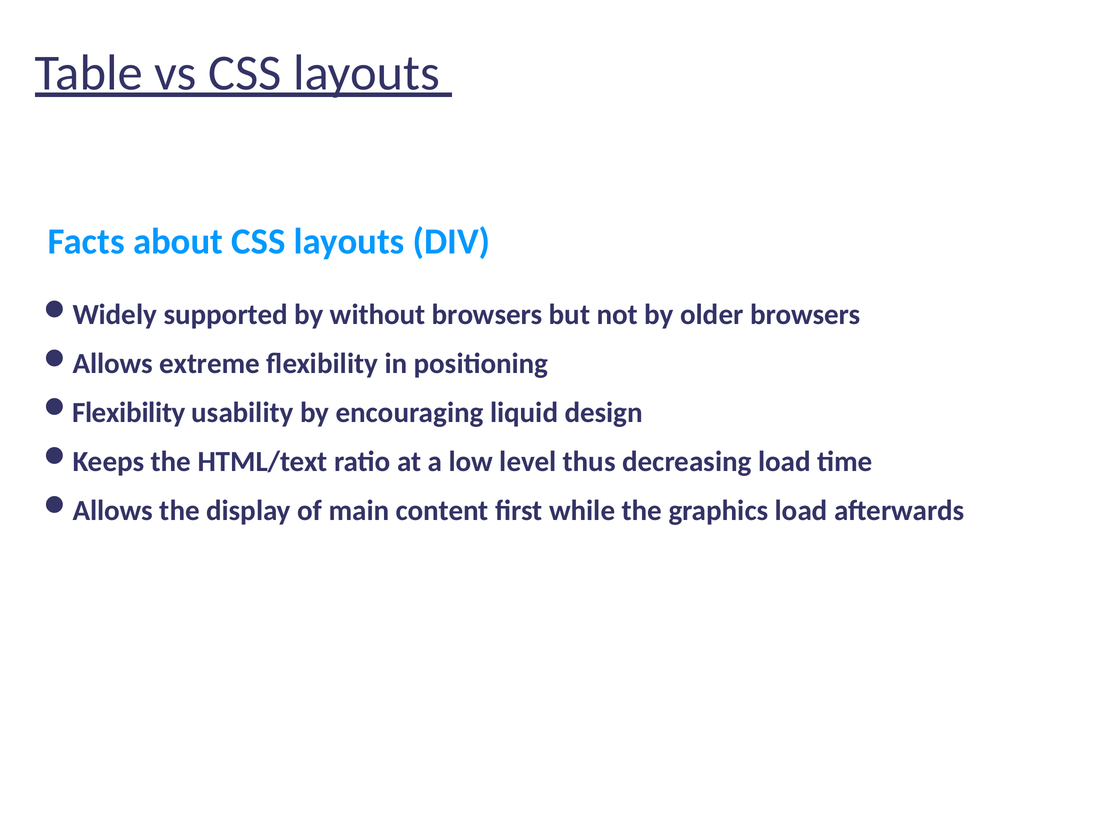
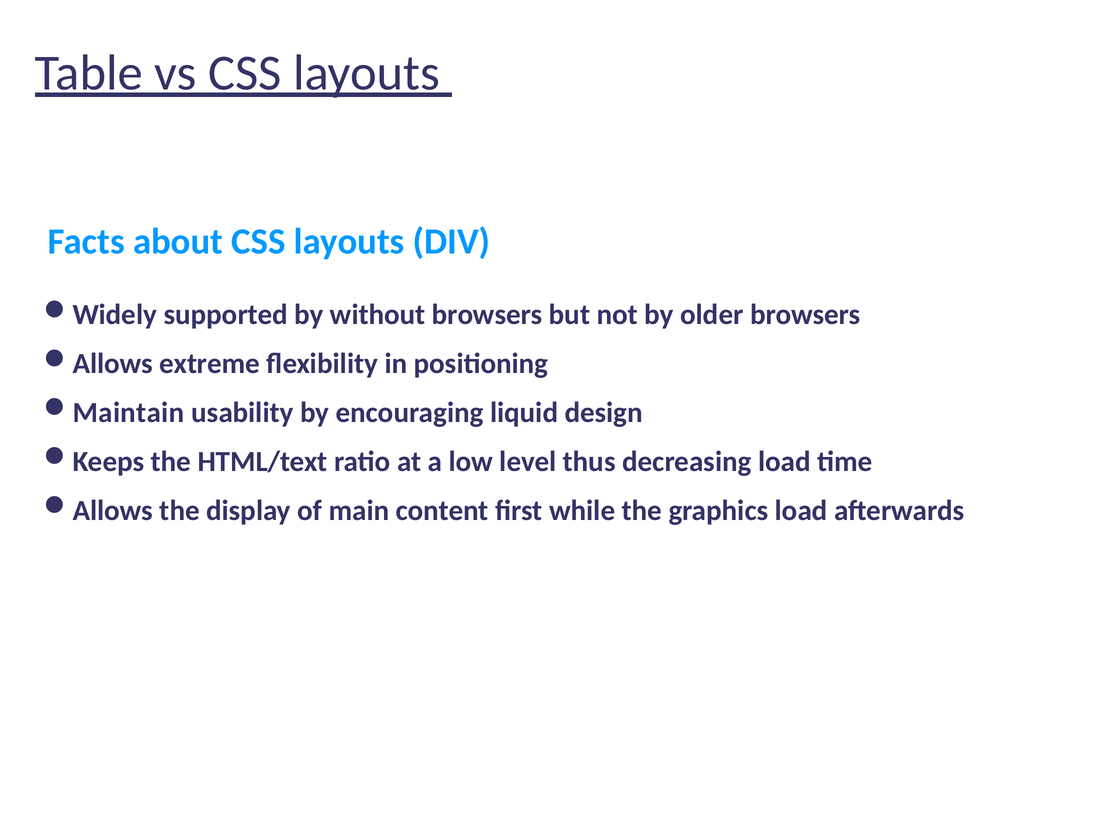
Flexibility at (129, 413): Flexibility -> Maintain
